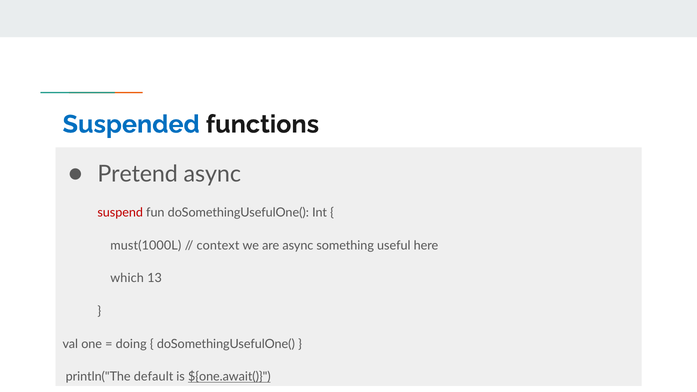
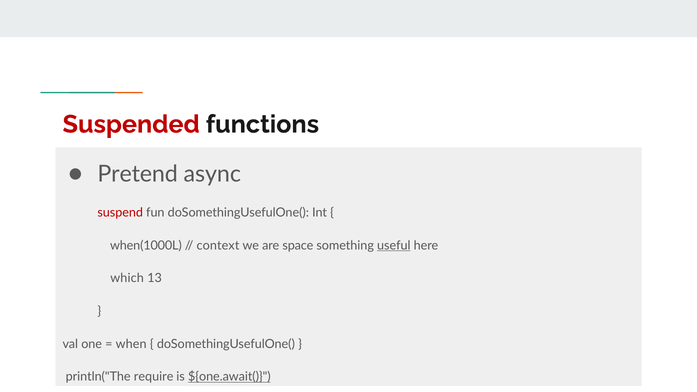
Suspended colour: blue -> red
must(1000L: must(1000L -> when(1000L
are async: async -> space
useful underline: none -> present
doing: doing -> when
default: default -> require
